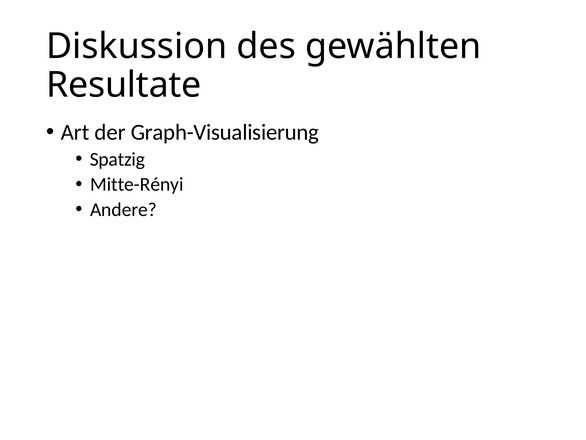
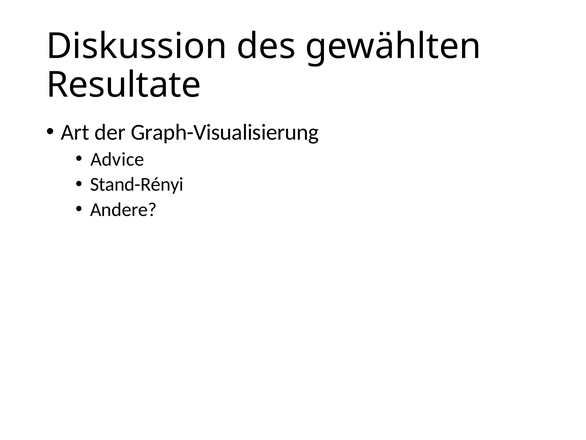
Spatzig: Spatzig -> Advice
Mitte-Rényi: Mitte-Rényi -> Stand-Rényi
